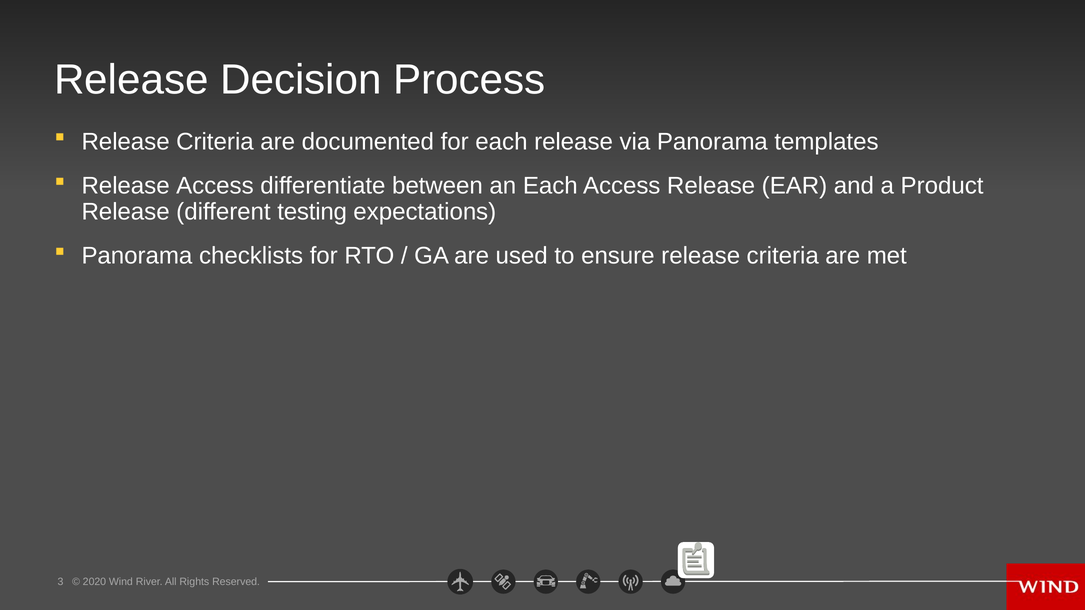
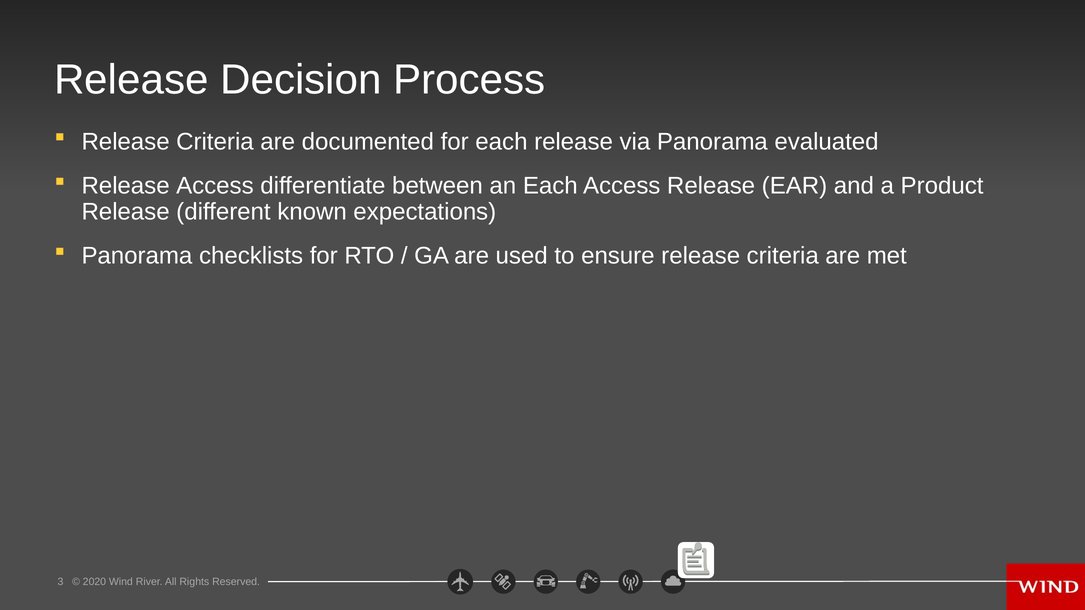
templates: templates -> evaluated
testing: testing -> known
